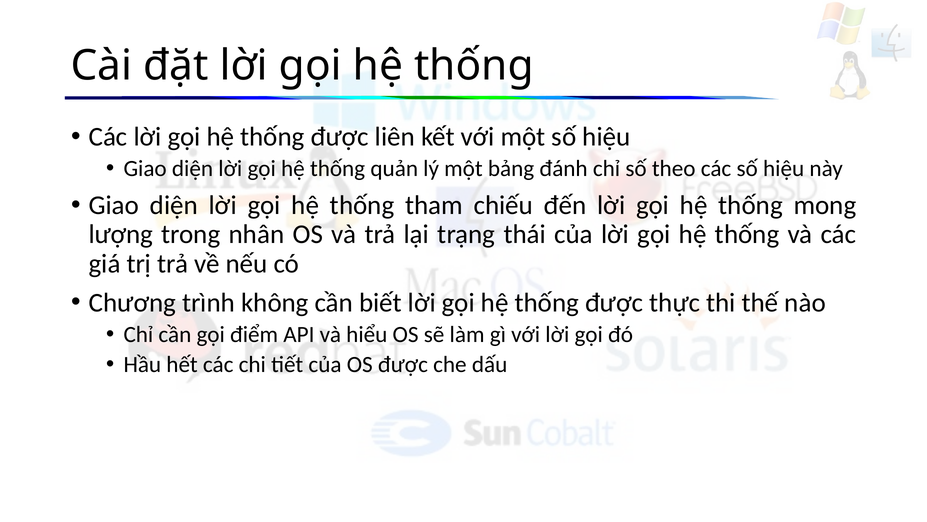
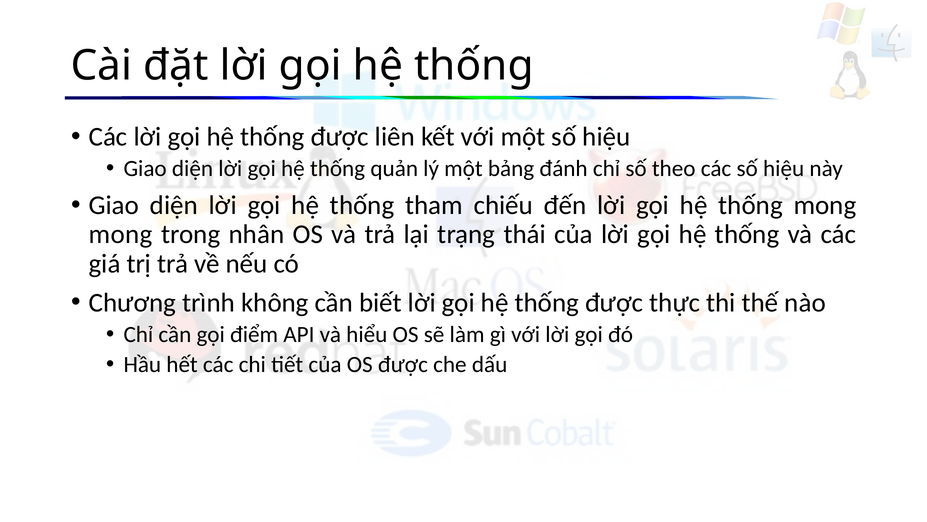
lượng at (121, 234): lượng -> mong
